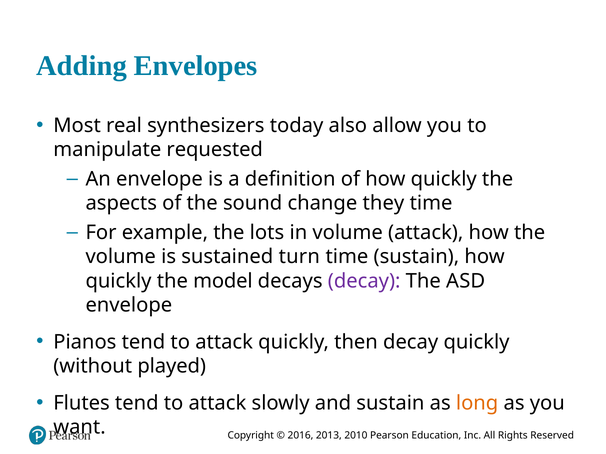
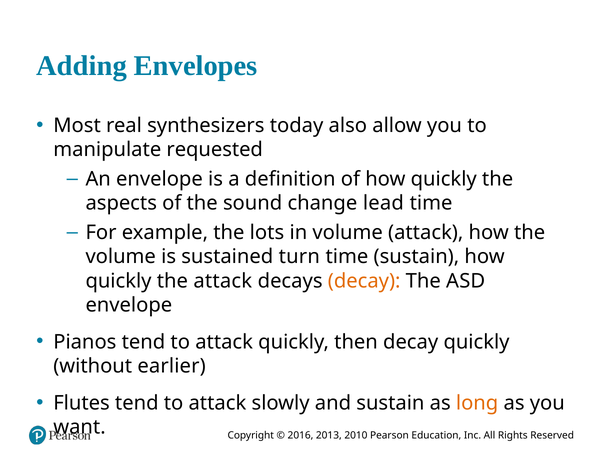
they: they -> lead
the model: model -> attack
decay at (364, 281) colour: purple -> orange
played: played -> earlier
